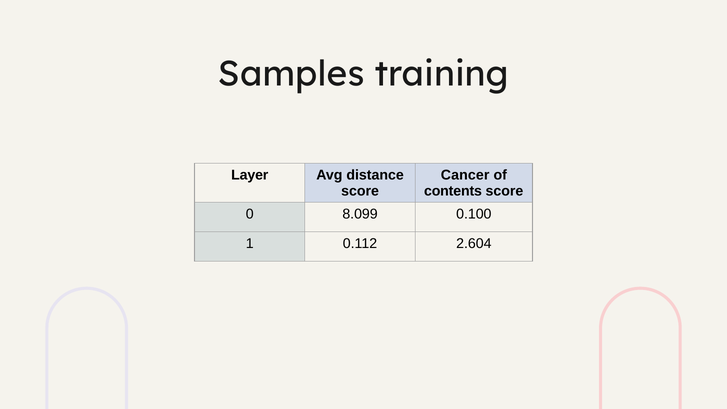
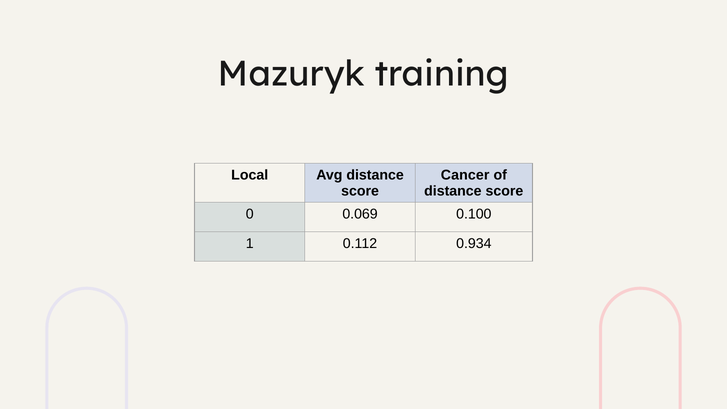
Samples: Samples -> Mazuryk
Layer: Layer -> Local
contents at (453, 191): contents -> distance
8.099: 8.099 -> 0.069
2.604: 2.604 -> 0.934
